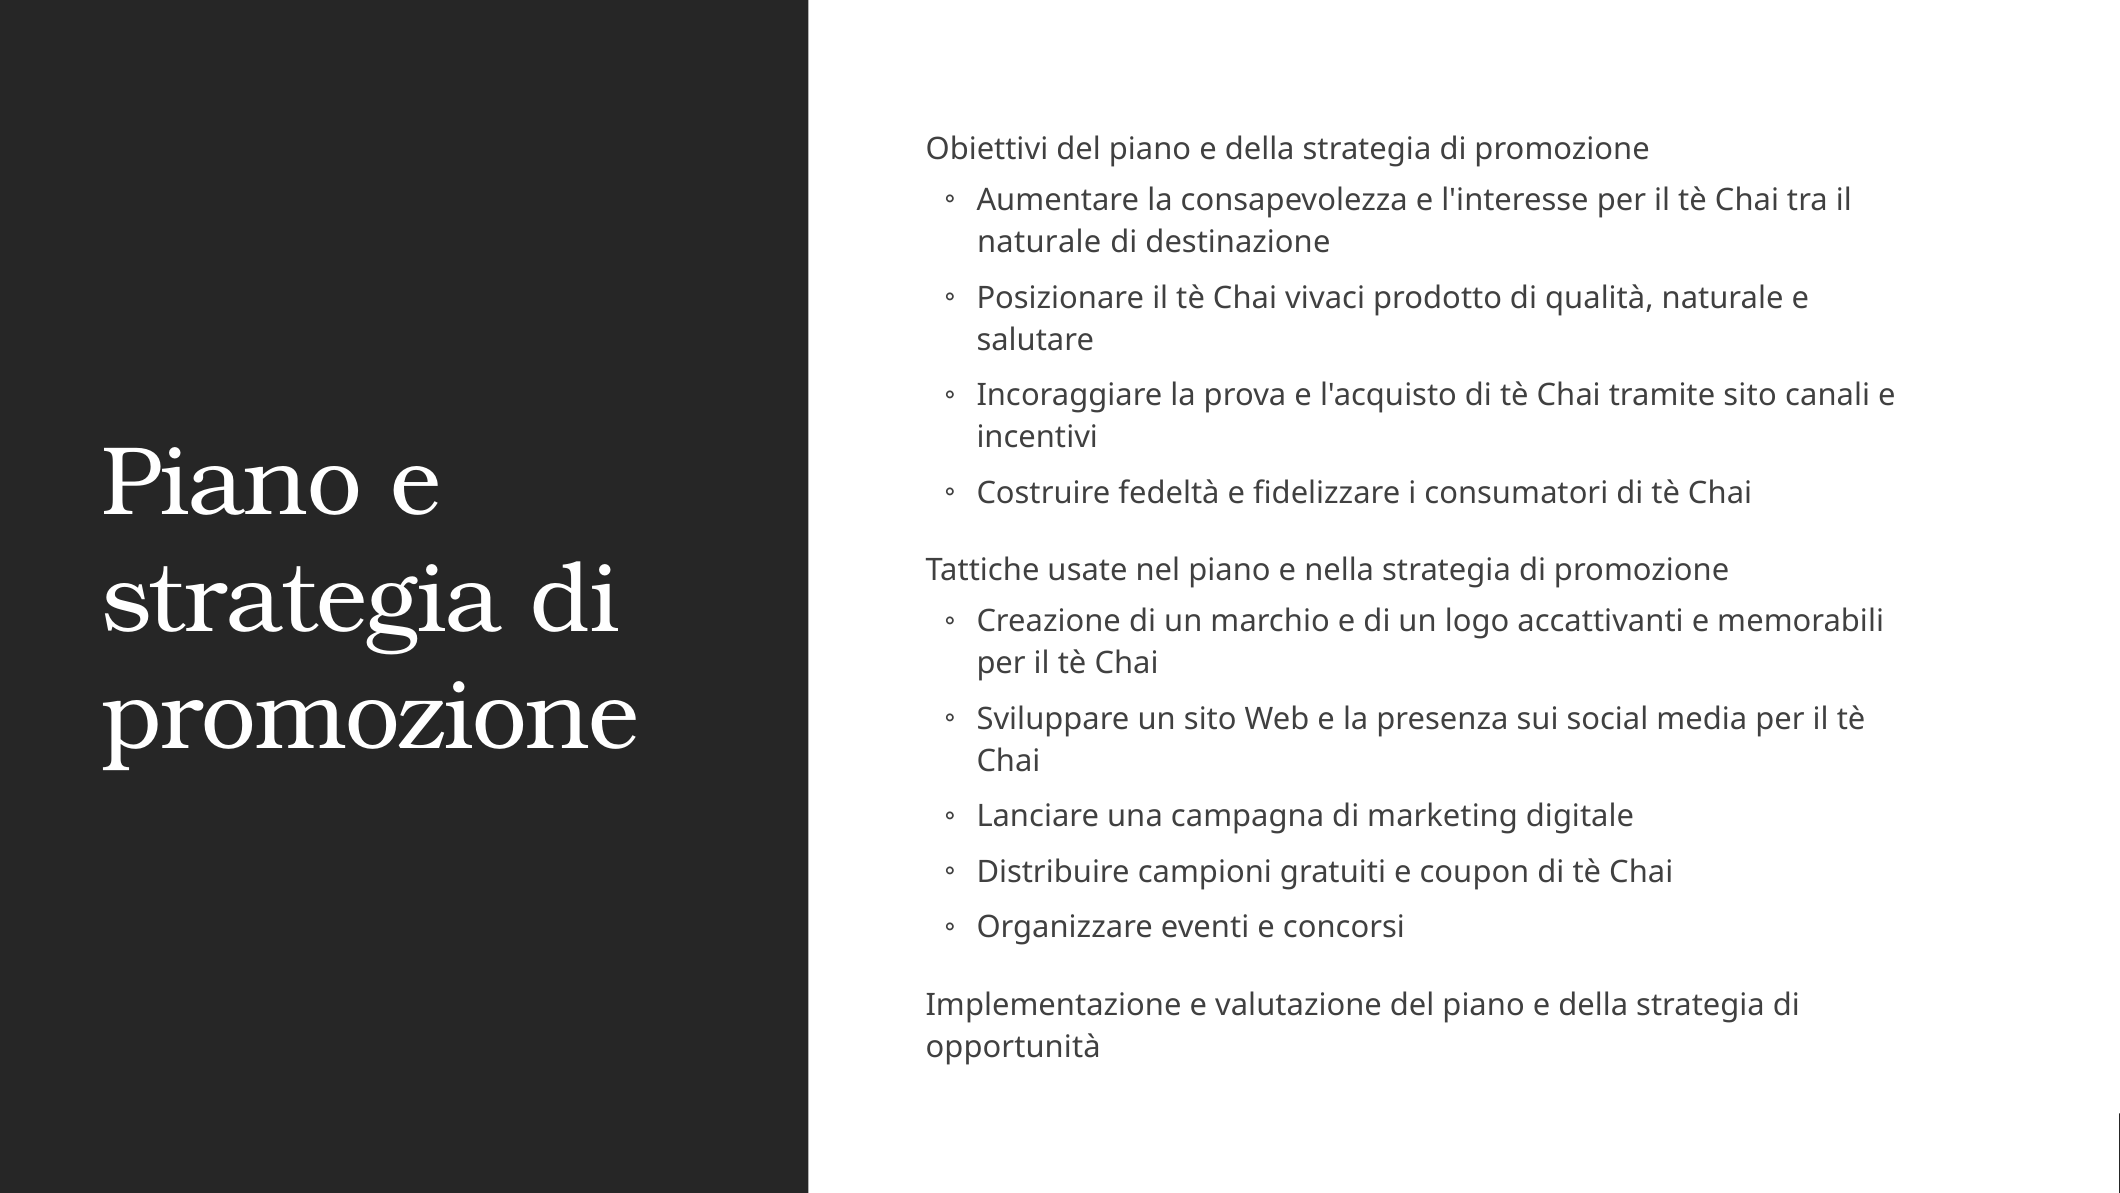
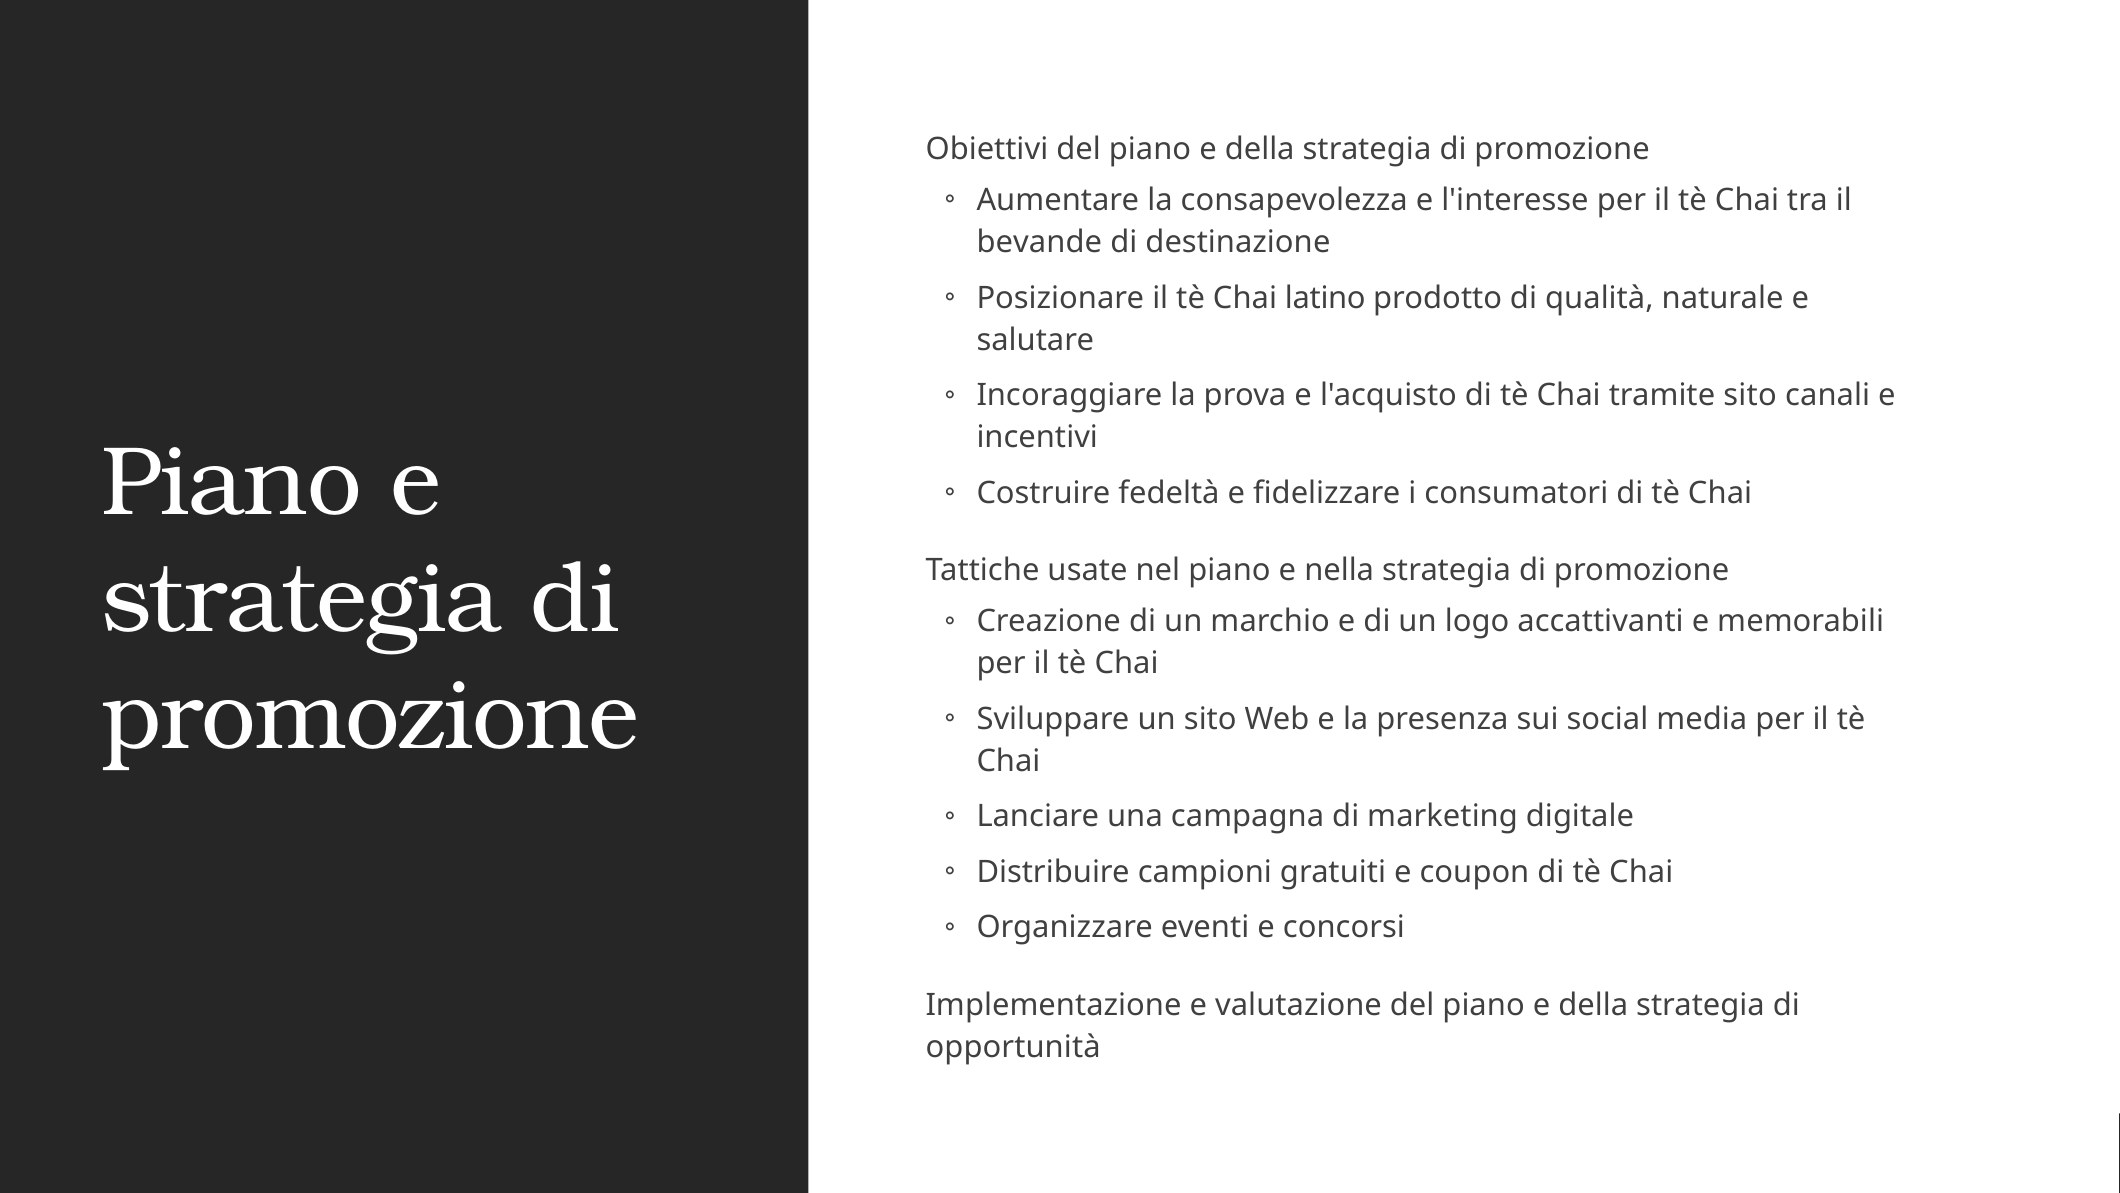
naturale at (1039, 242): naturale -> bevande
vivaci: vivaci -> latino
